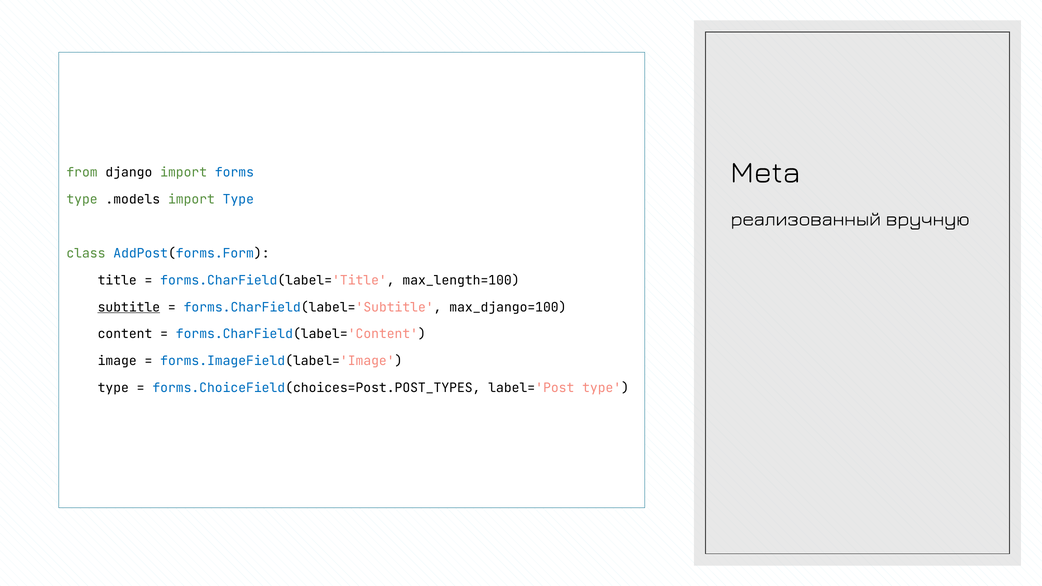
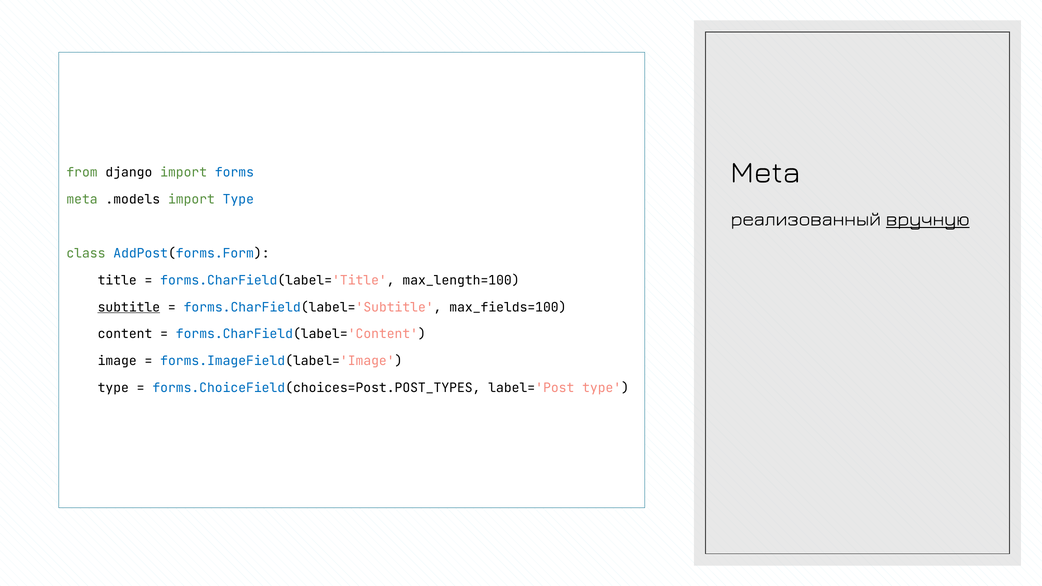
type at (82, 199): type -> meta
вручную underline: none -> present
max_django=100: max_django=100 -> max_fields=100
